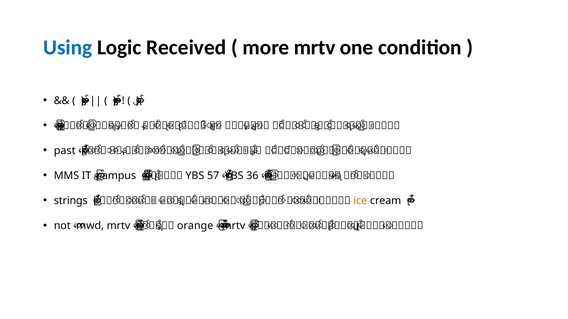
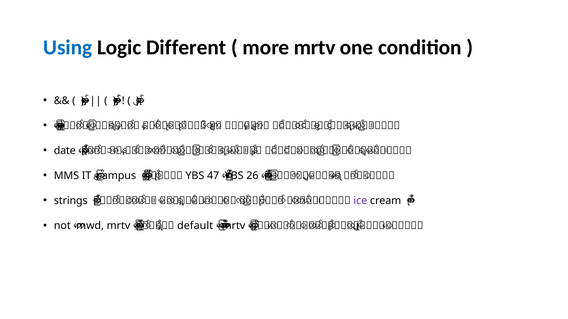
Received: Received -> Different
past: past -> date
57: 57 -> 47
36: 36 -> 26
ice colour: orange -> purple
orange: orange -> default
